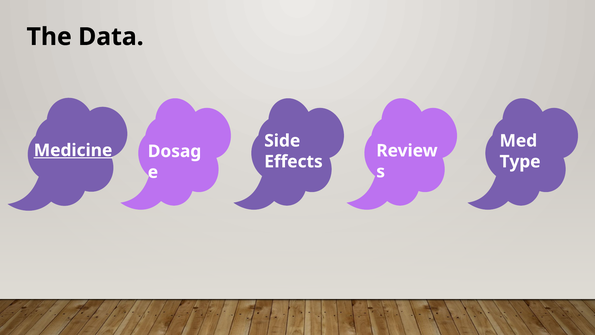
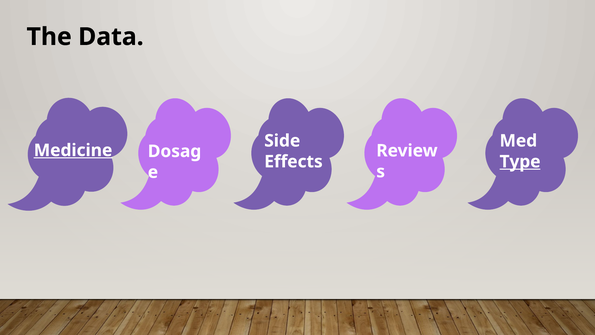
Type underline: none -> present
